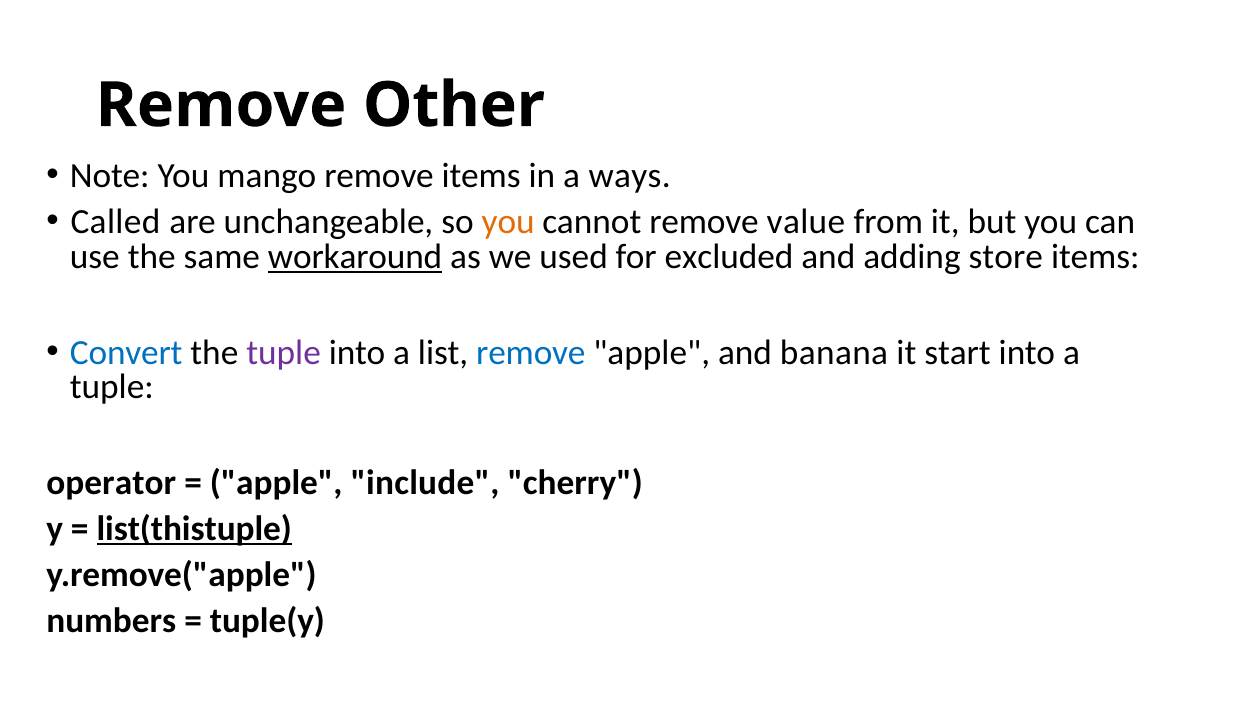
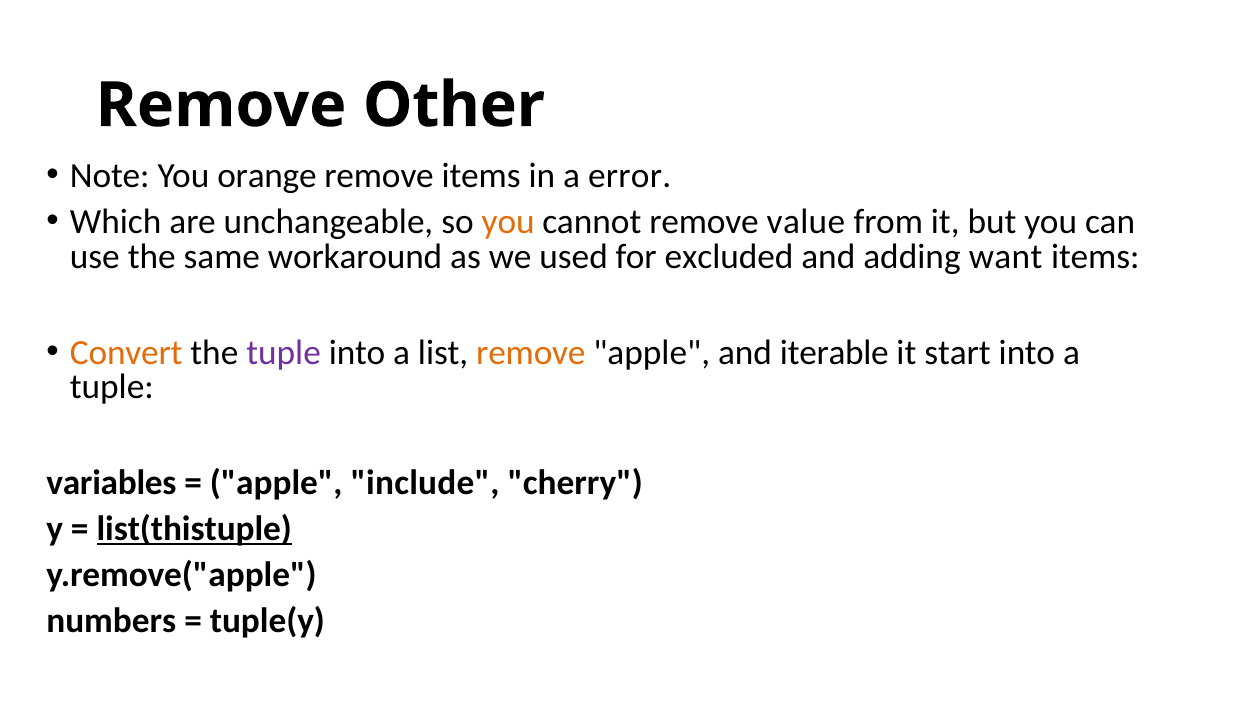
mango: mango -> orange
ways: ways -> error
Called: Called -> Which
workaround underline: present -> none
store: store -> want
Convert colour: blue -> orange
remove at (531, 353) colour: blue -> orange
banana: banana -> iterable
operator: operator -> variables
